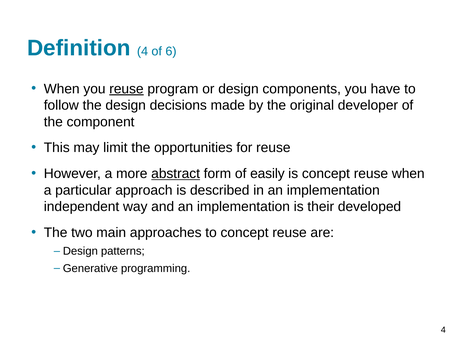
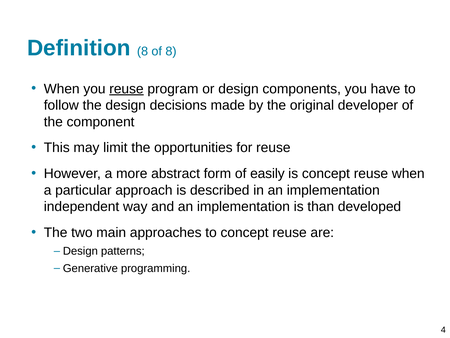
Definition 4: 4 -> 8
of 6: 6 -> 8
abstract underline: present -> none
their: their -> than
